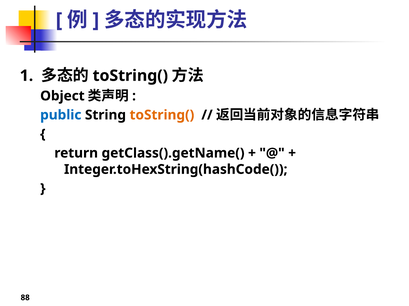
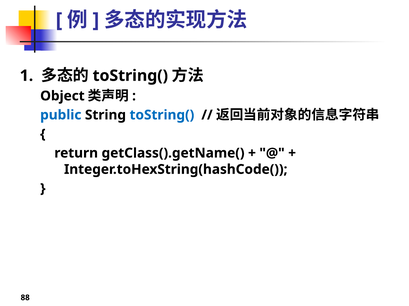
toString( at (162, 115) colour: orange -> blue
